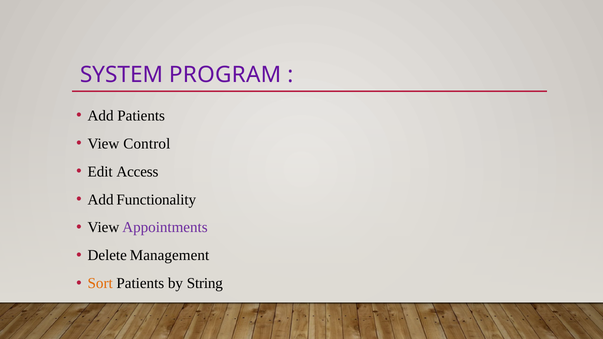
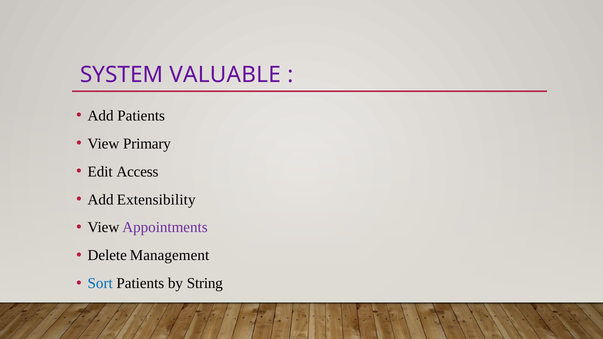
PROGRAM: PROGRAM -> VALUABLE
Control: Control -> Primary
Functionality: Functionality -> Extensibility
Sort colour: orange -> blue
